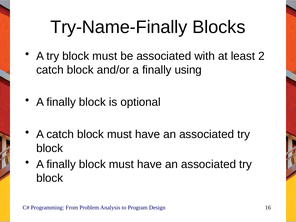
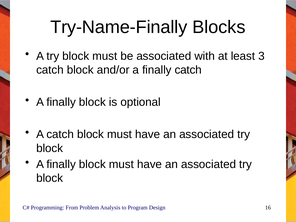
2: 2 -> 3
finally using: using -> catch
